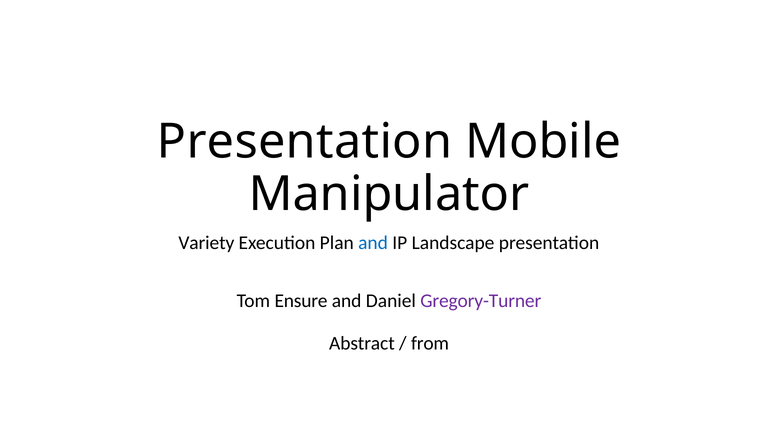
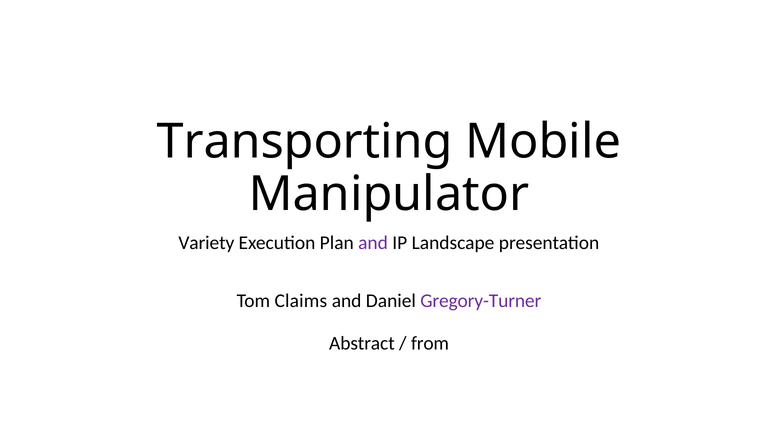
Presentation at (305, 142): Presentation -> Transporting
and at (373, 243) colour: blue -> purple
Ensure: Ensure -> Claims
